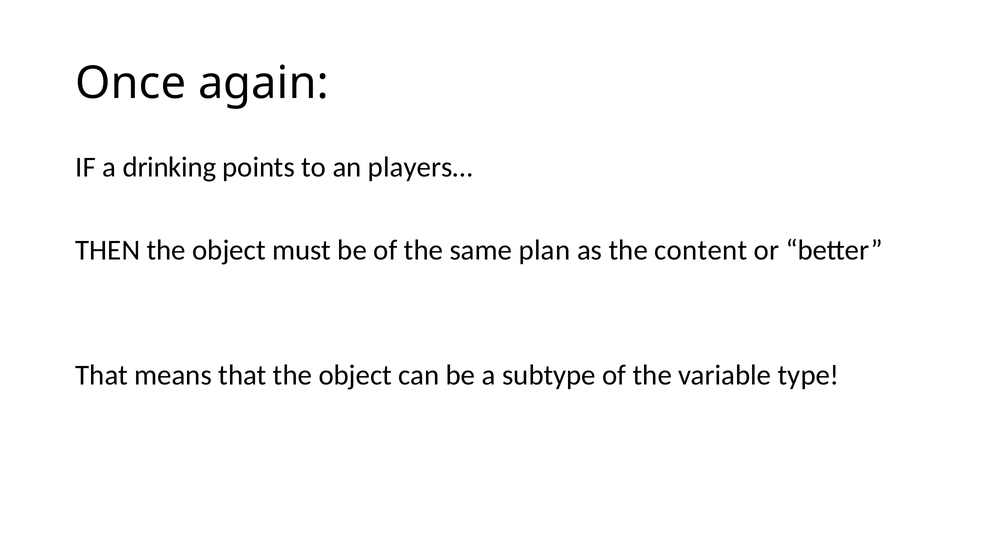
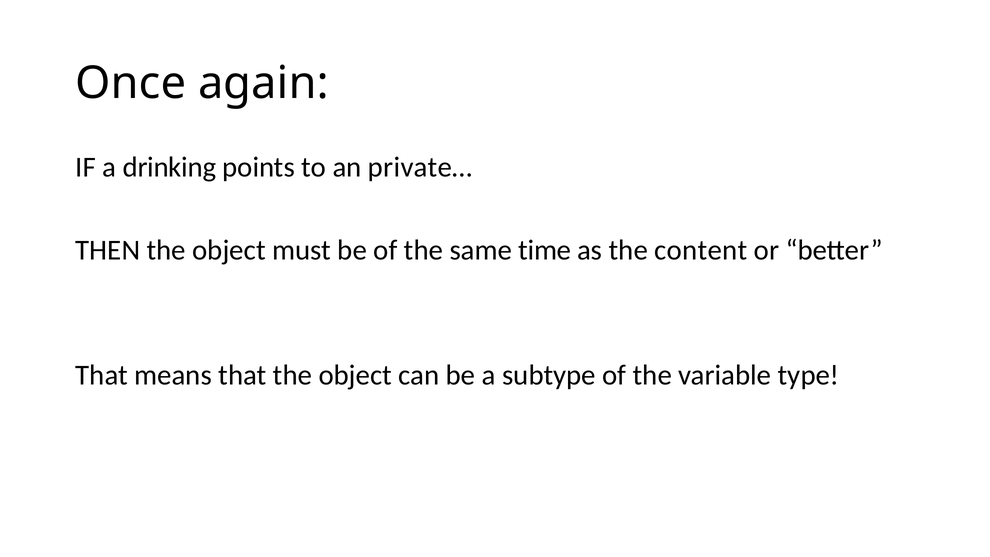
players…: players… -> private…
plan: plan -> time
